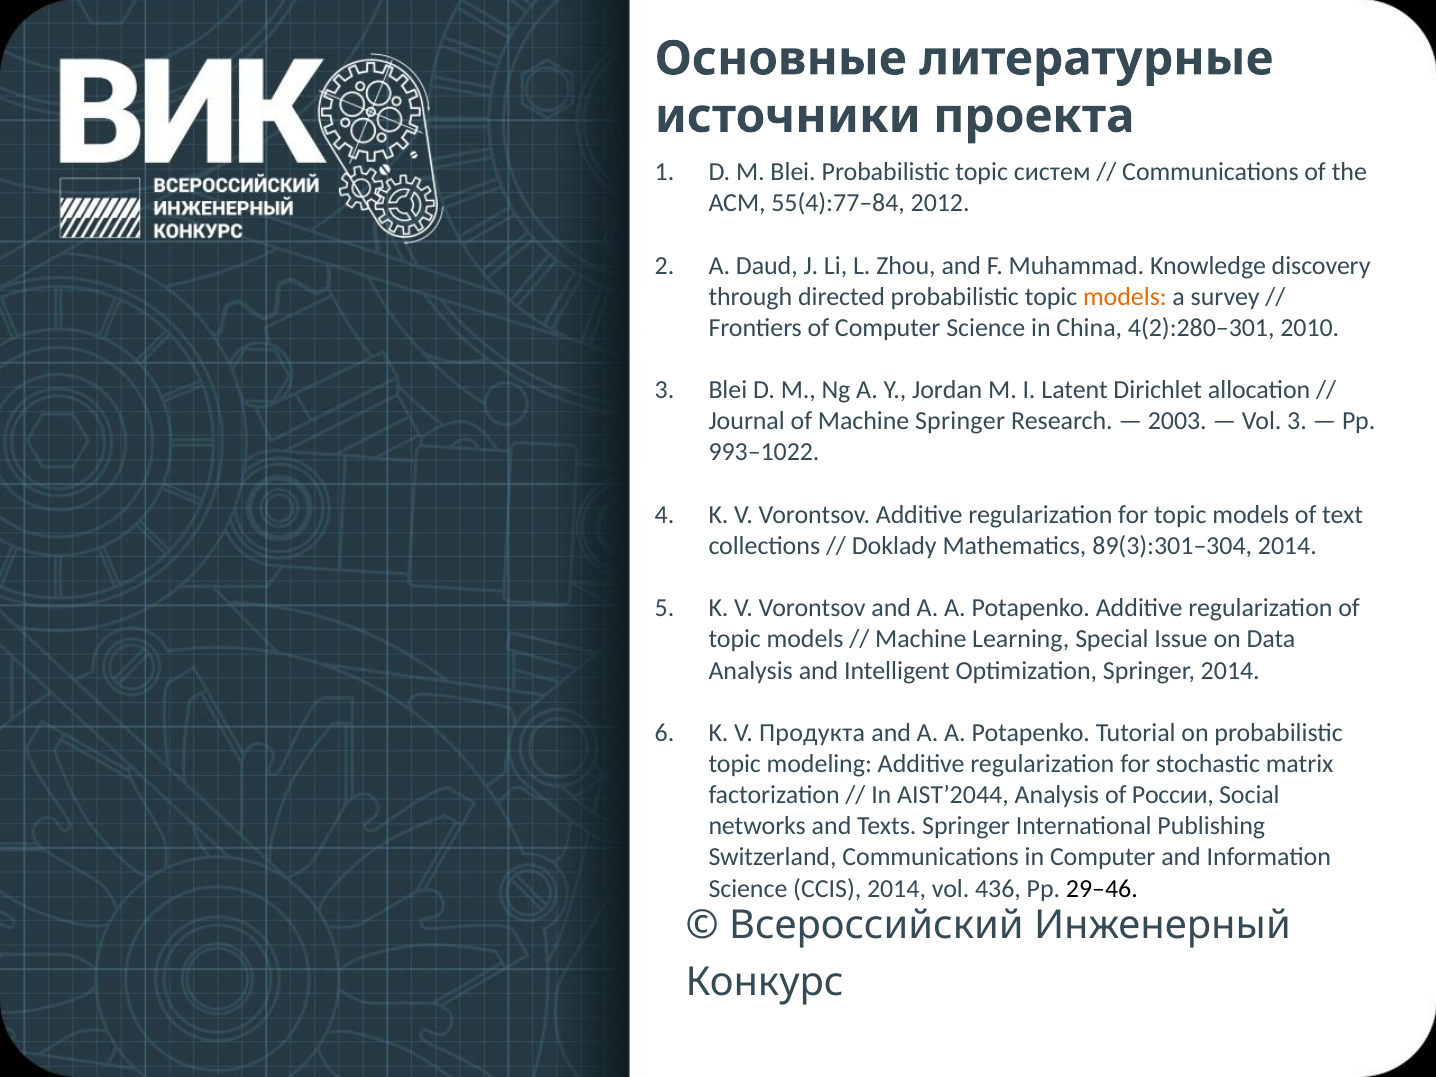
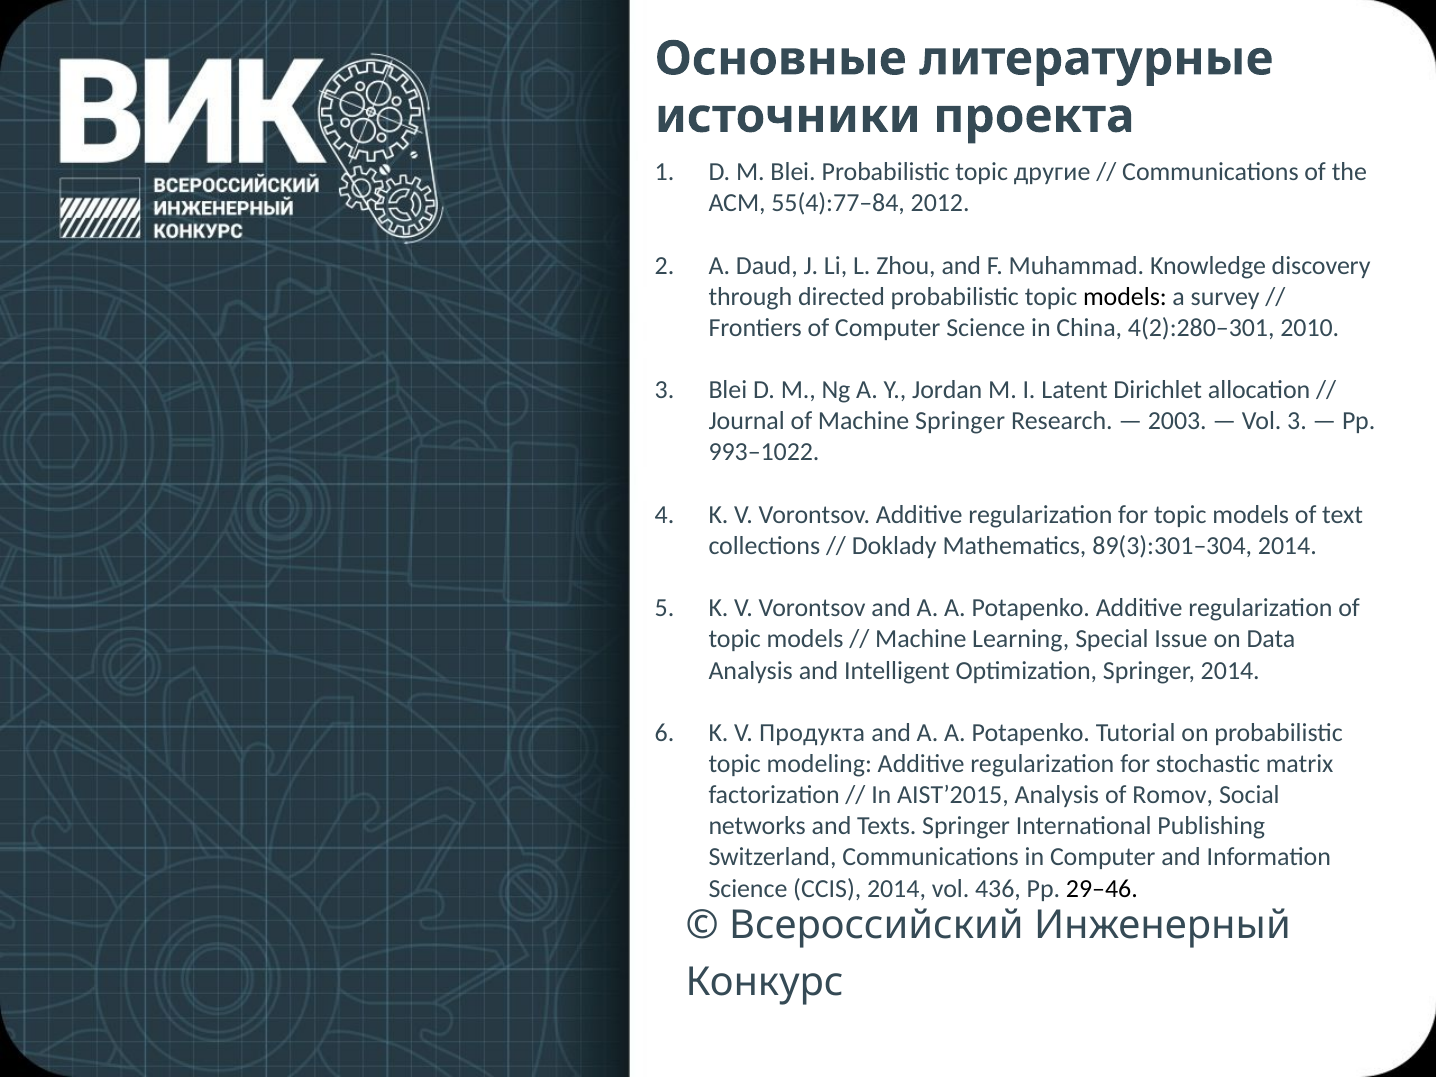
систем: систем -> другие
models at (1125, 297) colour: orange -> black
AIST’2044: AIST’2044 -> AIST’2015
России: России -> Romov
